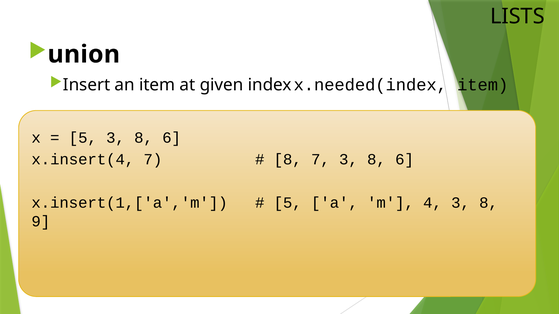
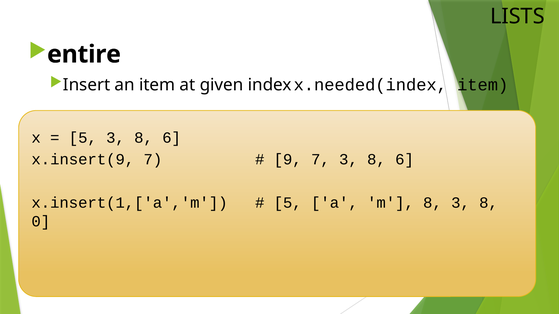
union: union -> entire
x.insert(4: x.insert(4 -> x.insert(9
8 at (288, 160): 8 -> 9
m 4: 4 -> 8
9: 9 -> 0
